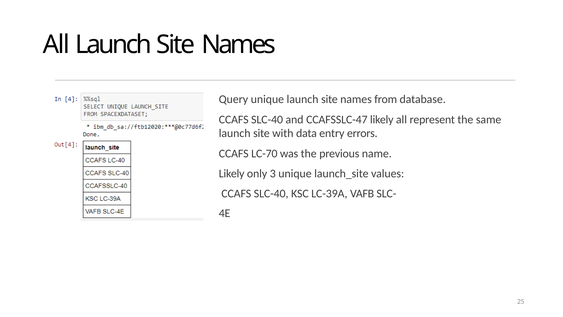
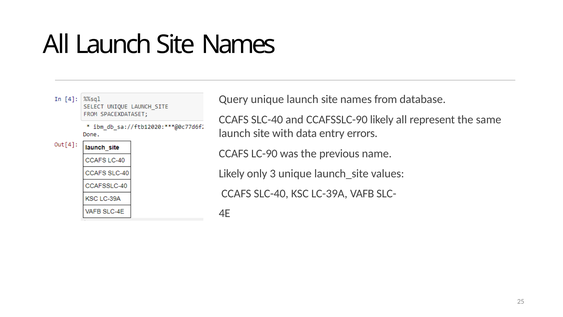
CCAFSSLC-47: CCAFSSLC-47 -> CCAFSSLC-90
LC-70: LC-70 -> LC-90
